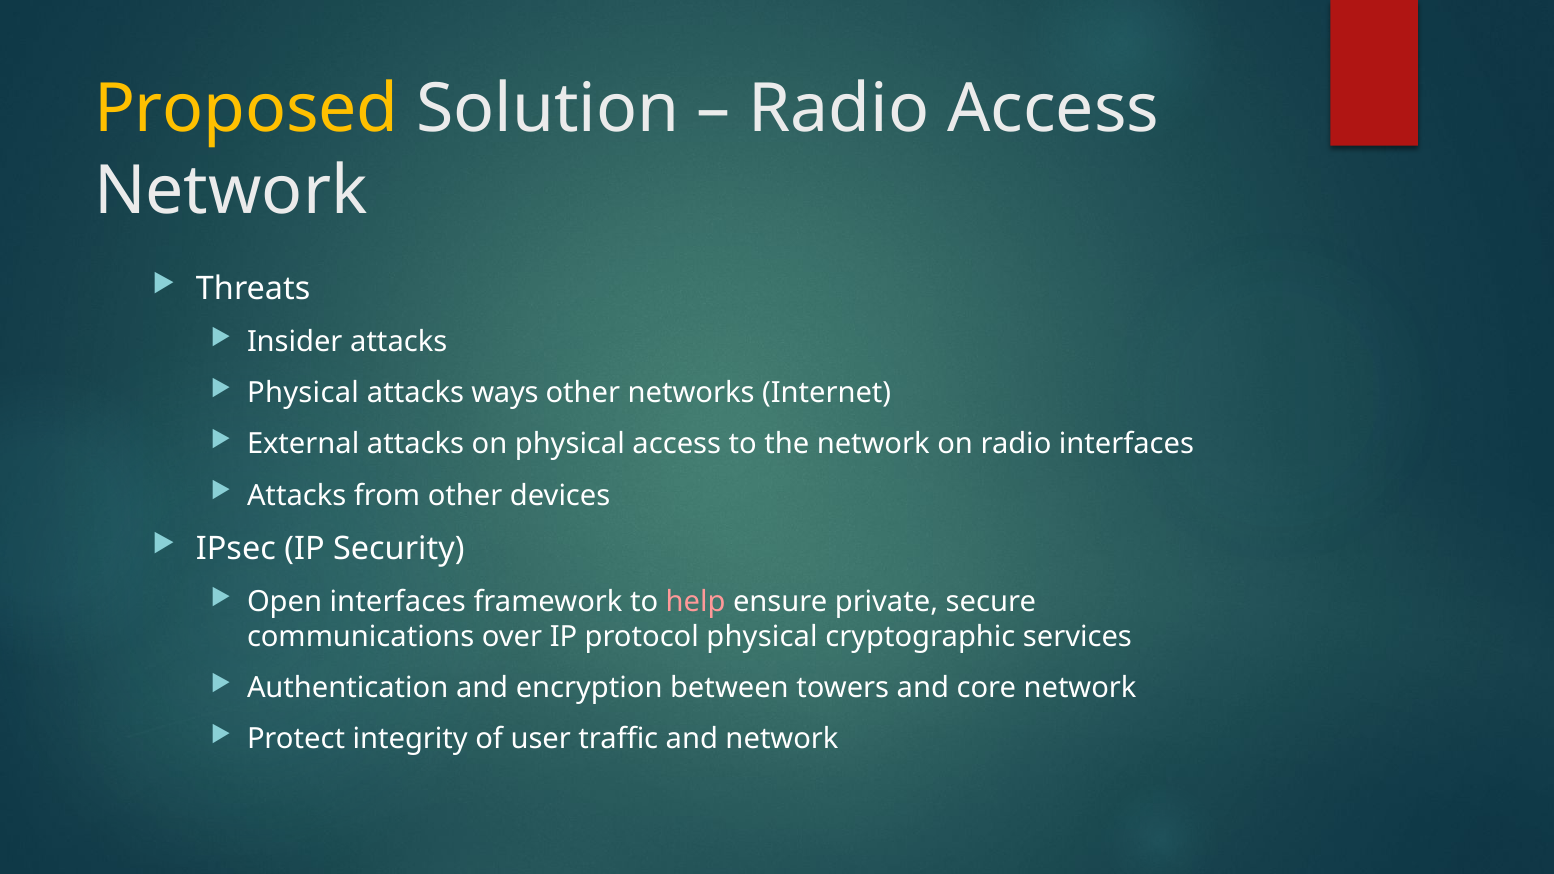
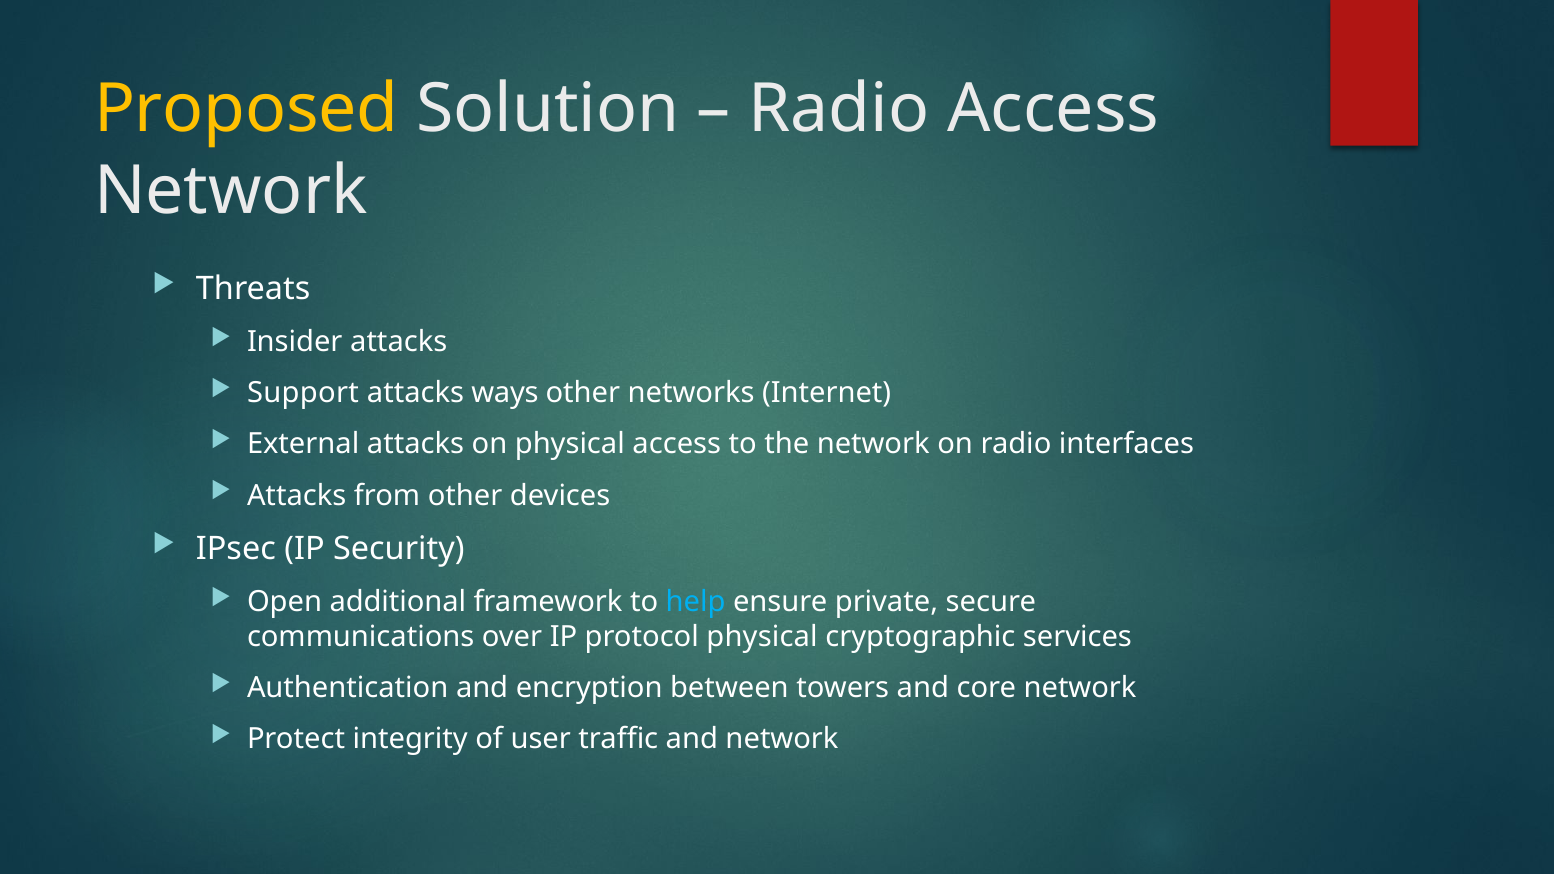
Physical at (303, 393): Physical -> Support
Open interfaces: interfaces -> additional
help colour: pink -> light blue
